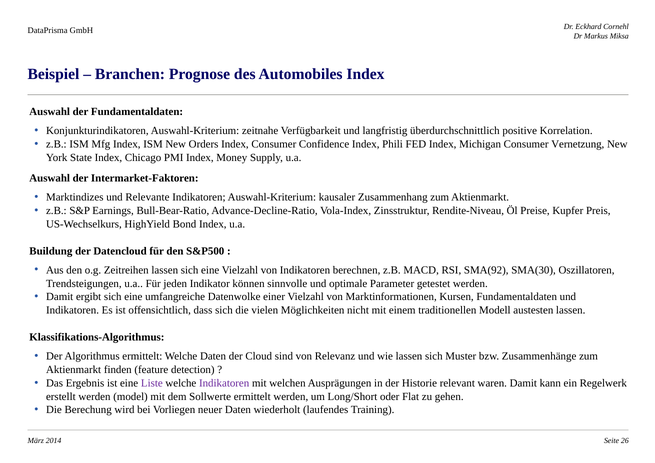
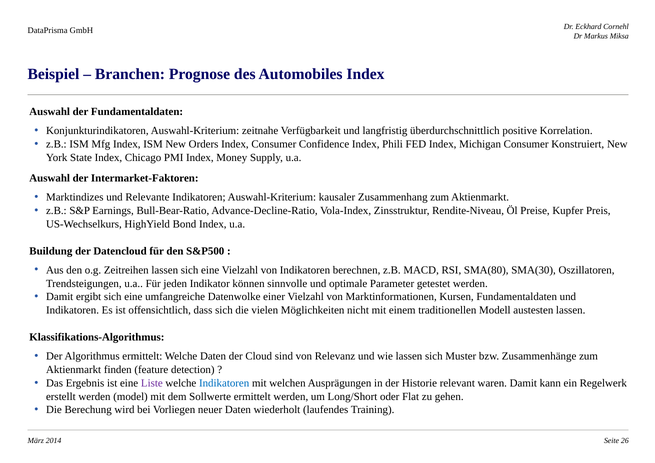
Vernetzung: Vernetzung -> Konstruiert
SMA(92: SMA(92 -> SMA(80
Indikatoren at (224, 383) colour: purple -> blue
